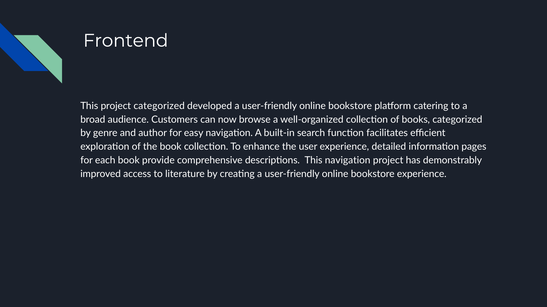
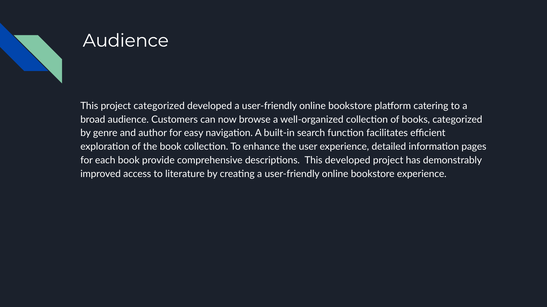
Frontend at (126, 41): Frontend -> Audience
This navigation: navigation -> developed
